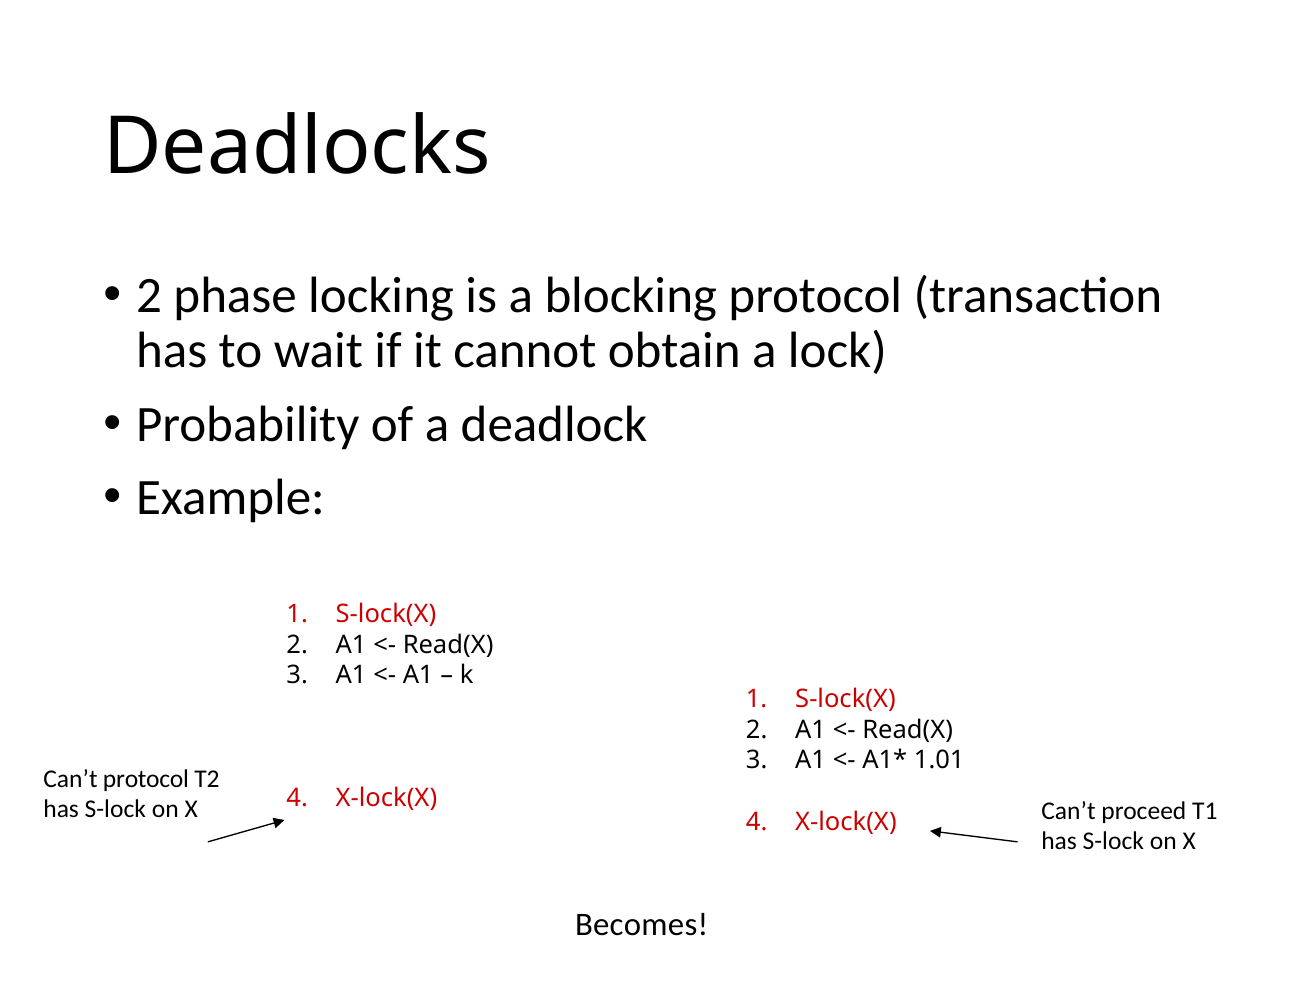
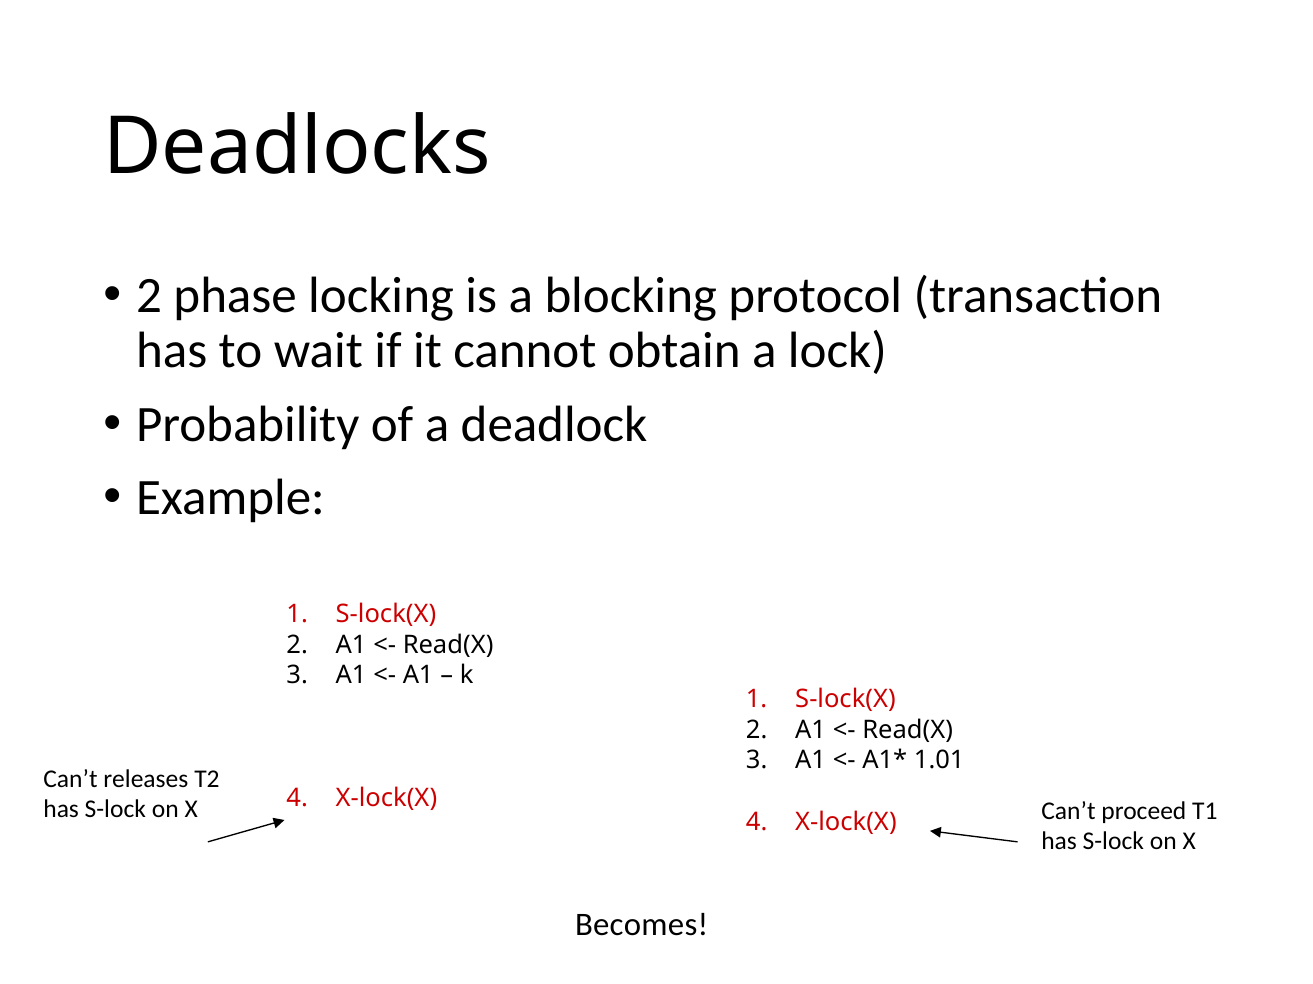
Can’t protocol: protocol -> releases
